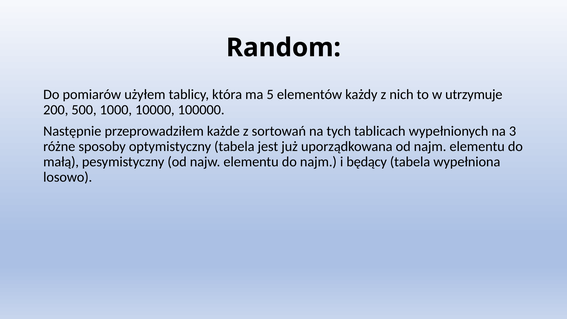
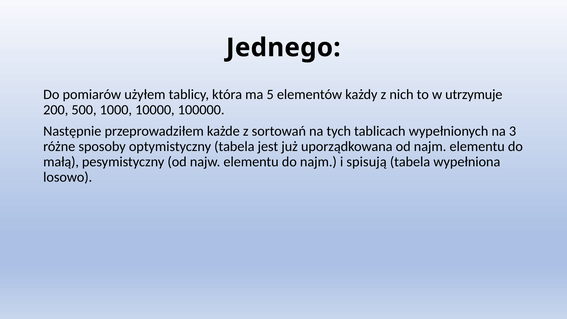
Random: Random -> Jednego
będący: będący -> spisują
